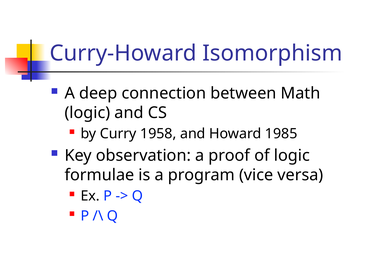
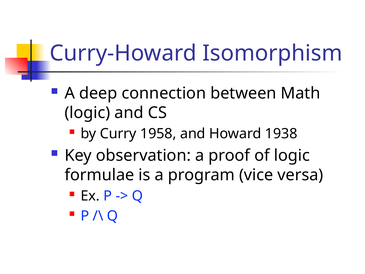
1985: 1985 -> 1938
